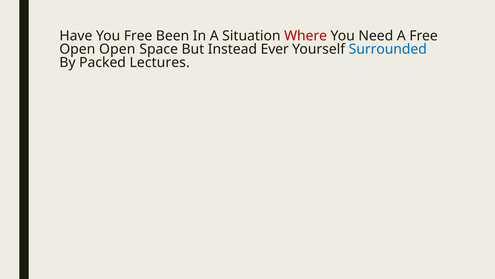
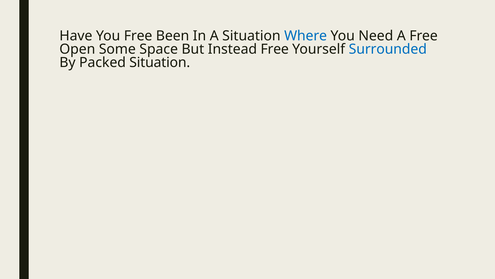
Where colour: red -> blue
Open Open: Open -> Some
Instead Ever: Ever -> Free
Packed Lectures: Lectures -> Situation
